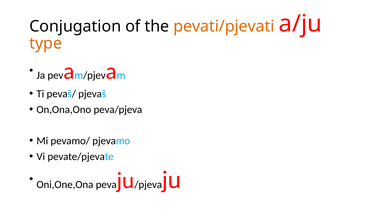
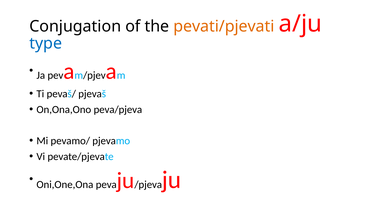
type colour: orange -> blue
